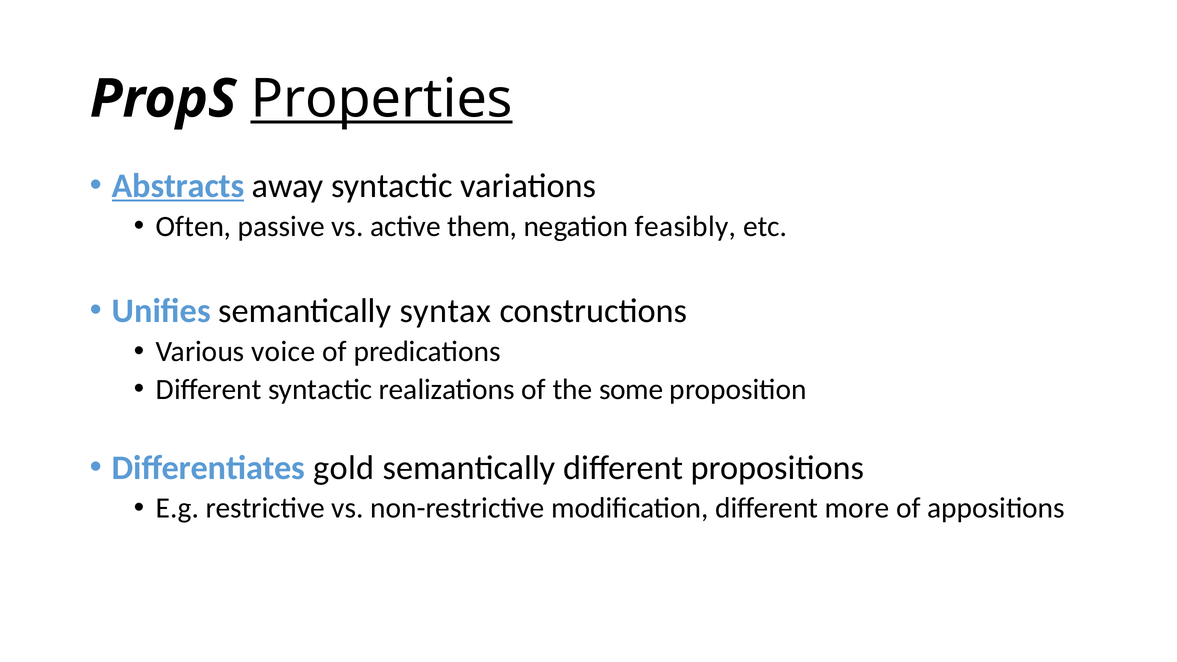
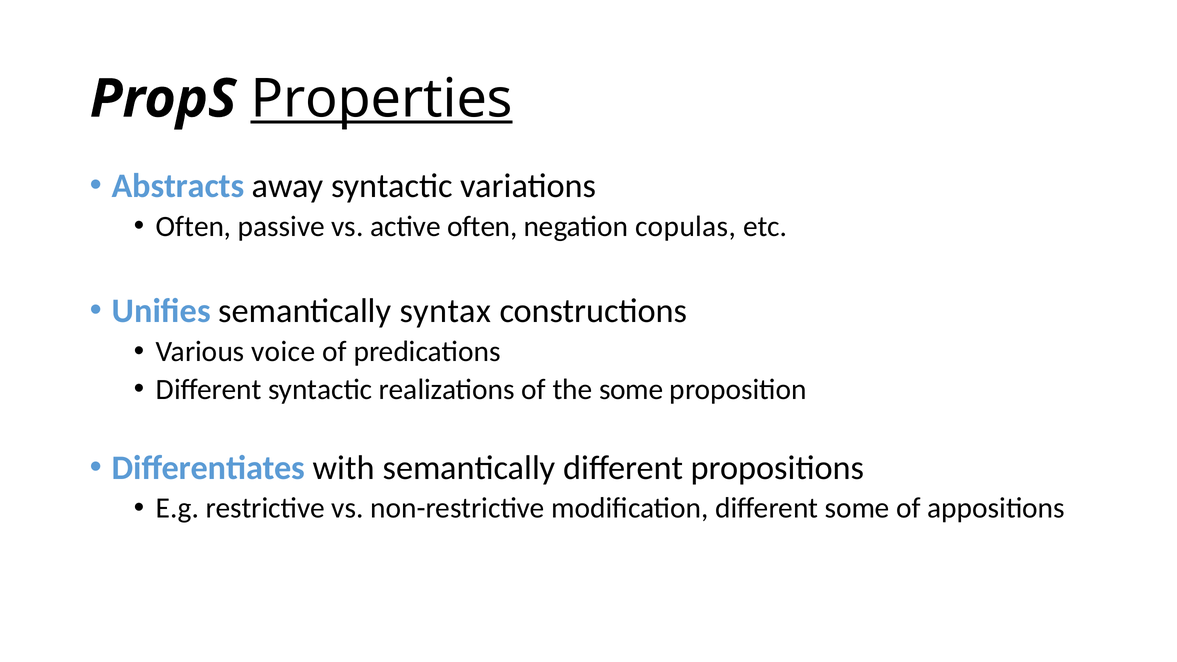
Abstracts underline: present -> none
active them: them -> often
feasibly: feasibly -> copulas
gold: gold -> with
different more: more -> some
